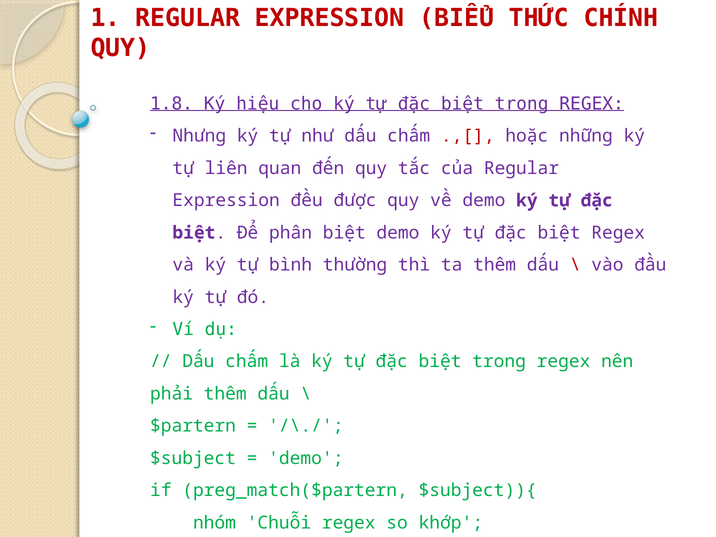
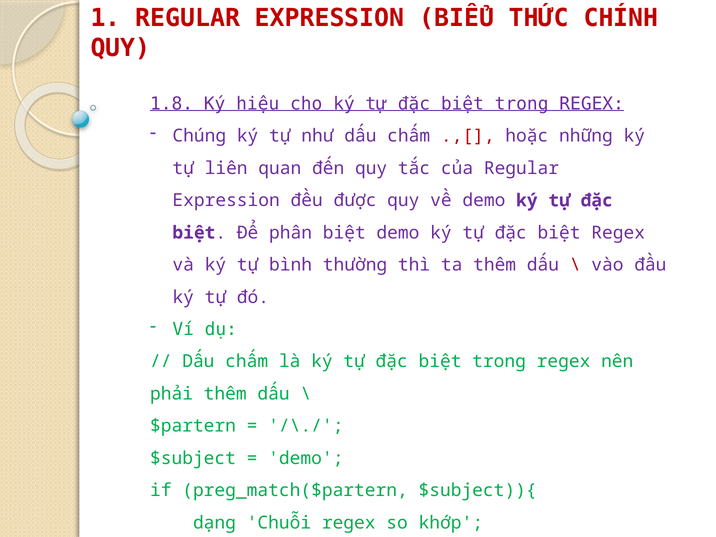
Nhưng: Nhưng -> Chúng
nhóm: nhóm -> dạng
